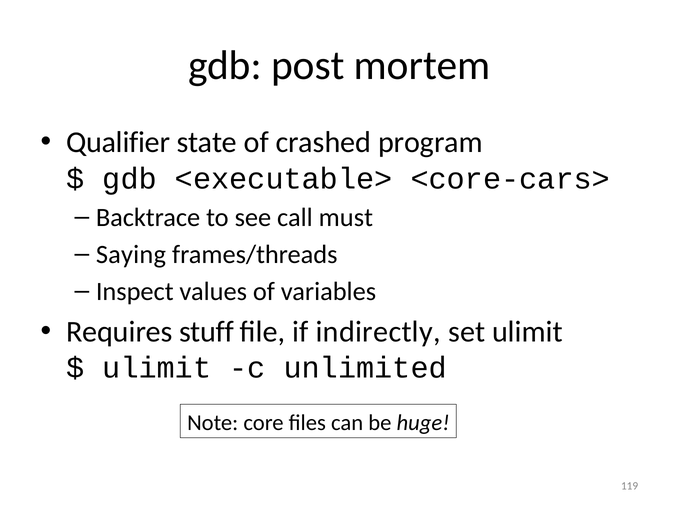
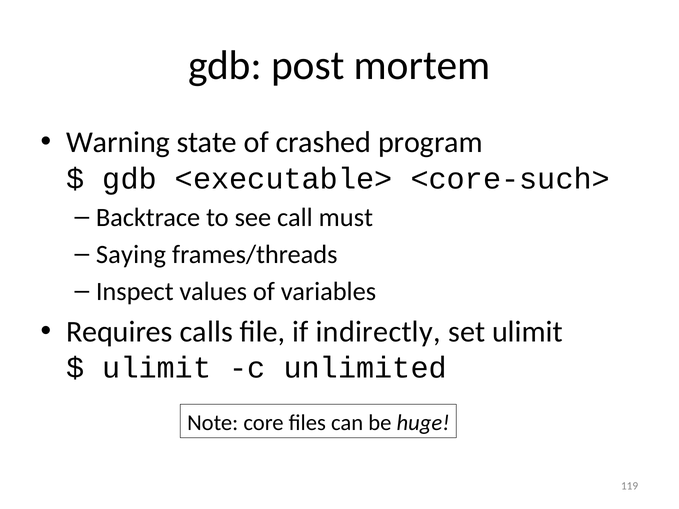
Qualifier: Qualifier -> Warning
<core-cars>: <core-cars> -> <core-such>
stuff: stuff -> calls
